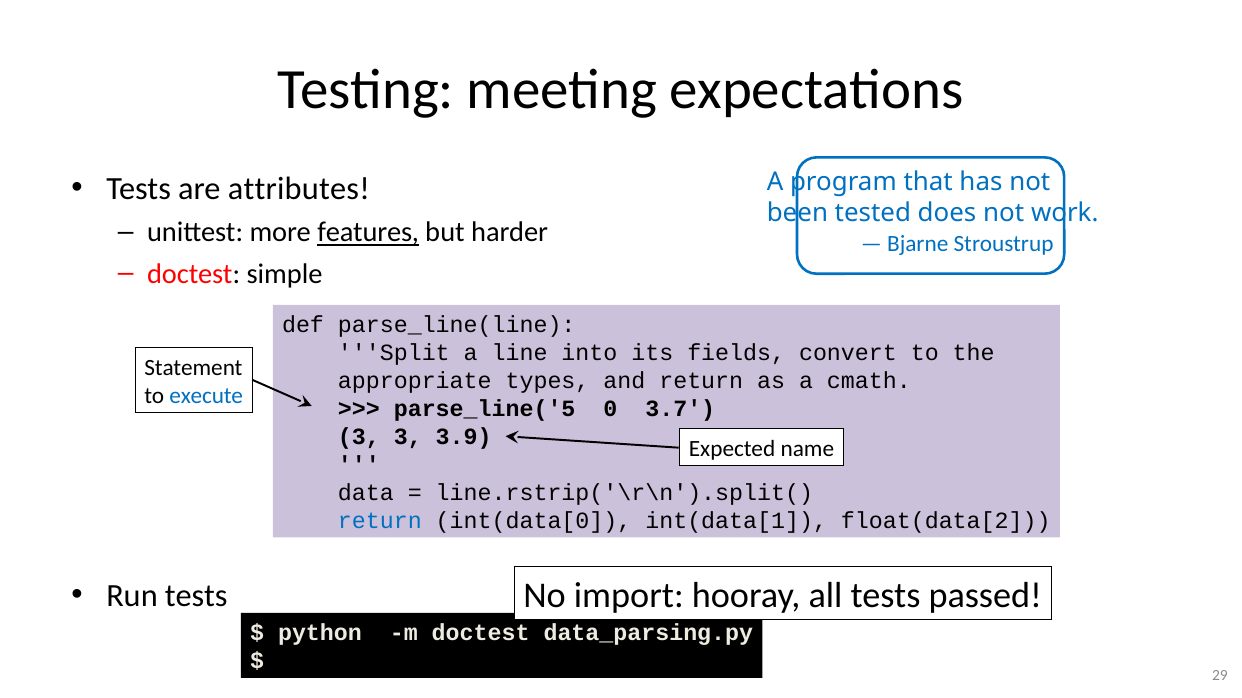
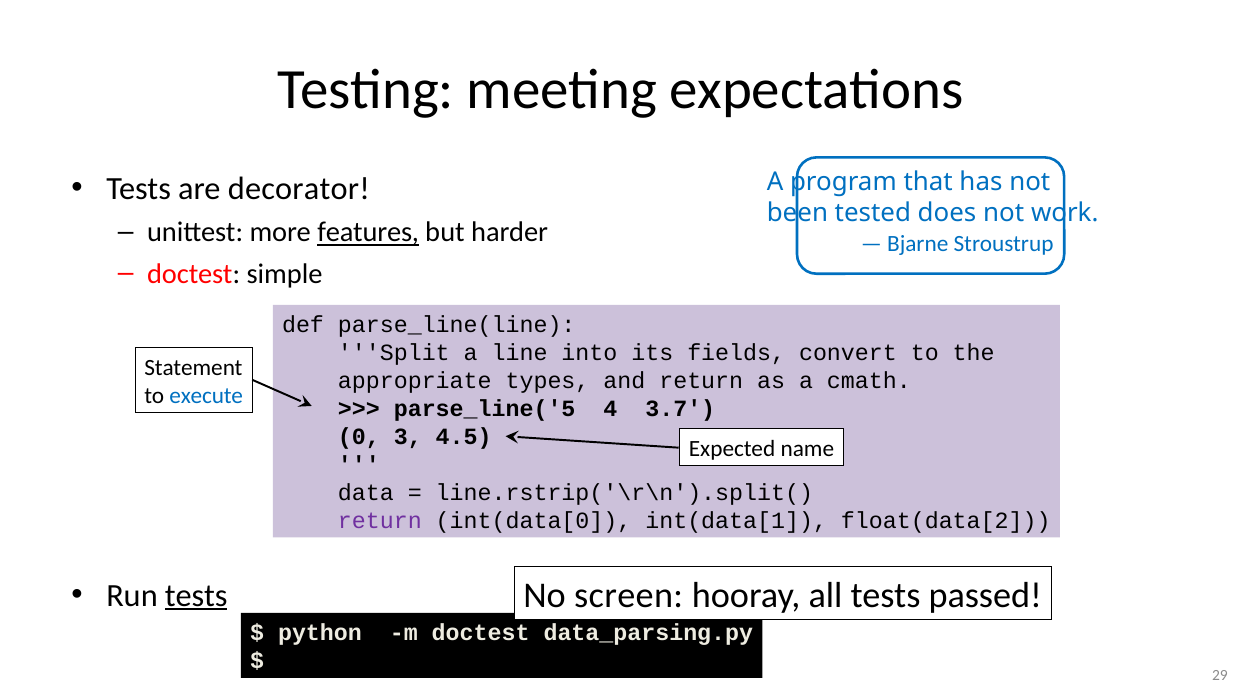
attributes: attributes -> decorator
0: 0 -> 4
3 at (359, 437): 3 -> 0
3.9: 3.9 -> 4.5
return at (380, 521) colour: blue -> purple
tests at (196, 596) underline: none -> present
import: import -> screen
